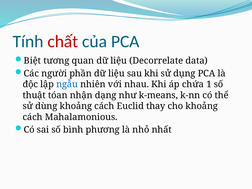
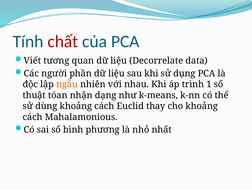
Biệt: Biệt -> Viết
ngẫu colour: blue -> orange
chứa: chứa -> trình
